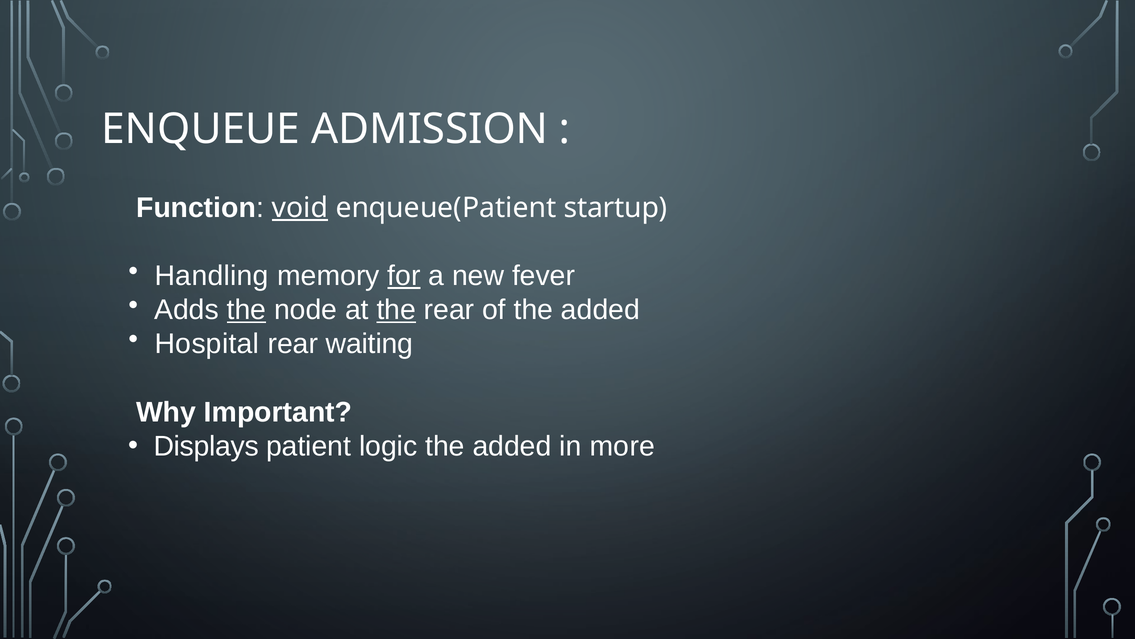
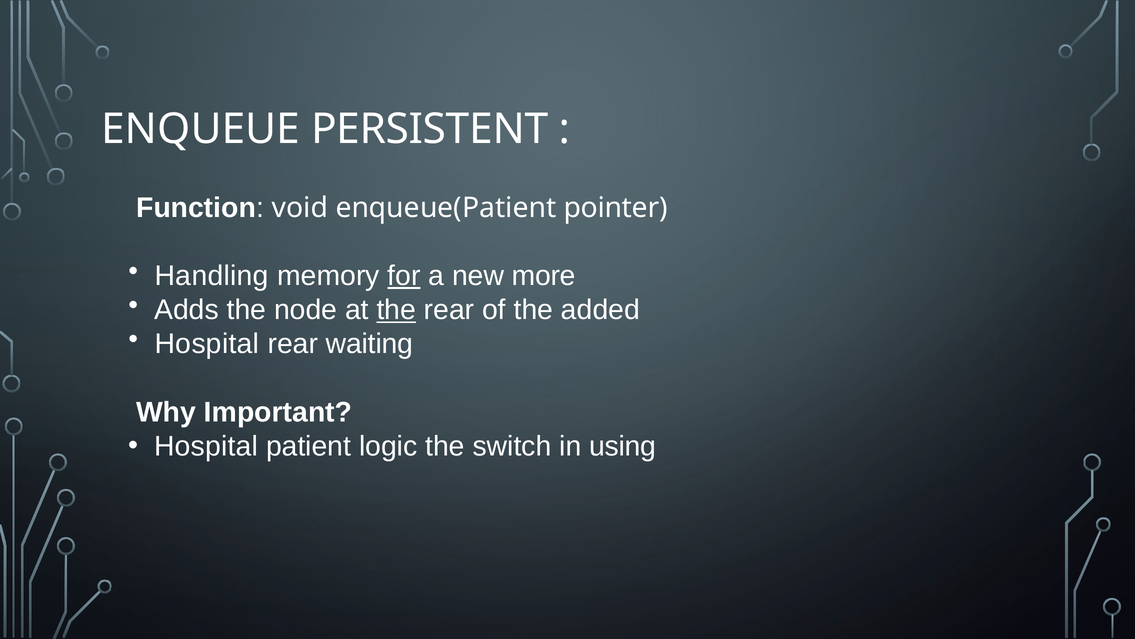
ADMISSION: ADMISSION -> PERSISTENT
void underline: present -> none
startup: startup -> pointer
fever: fever -> more
the at (247, 310) underline: present -> none
Displays at (206, 446): Displays -> Hospital
added at (512, 446): added -> switch
more: more -> using
